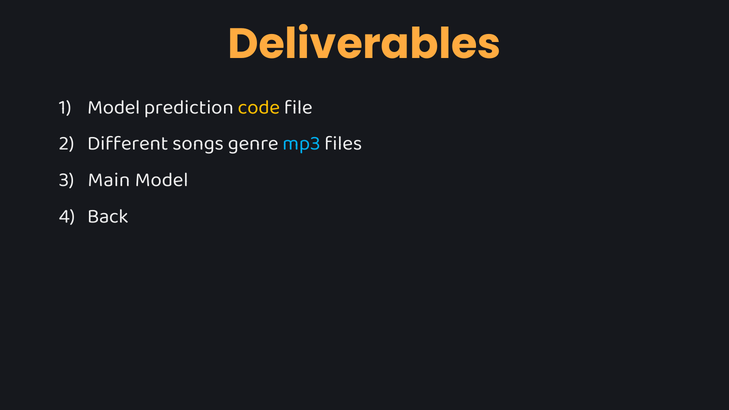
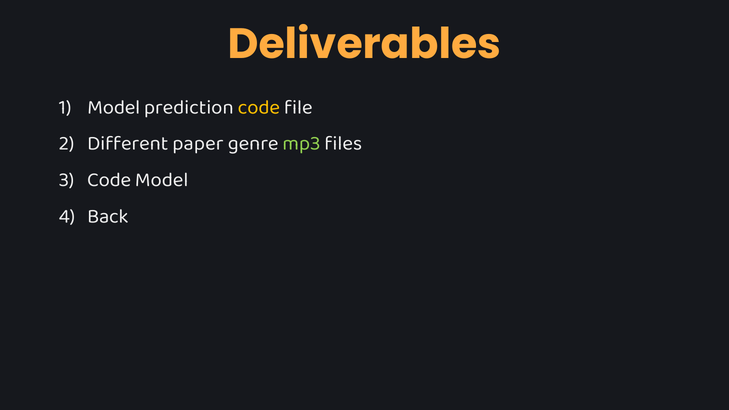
songs: songs -> paper
mp3 colour: light blue -> light green
Main at (109, 180): Main -> Code
